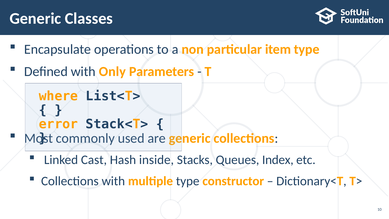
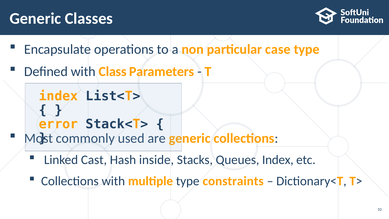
item: item -> case
Only: Only -> Class
where at (58, 96): where -> index
constructor: constructor -> constraints
